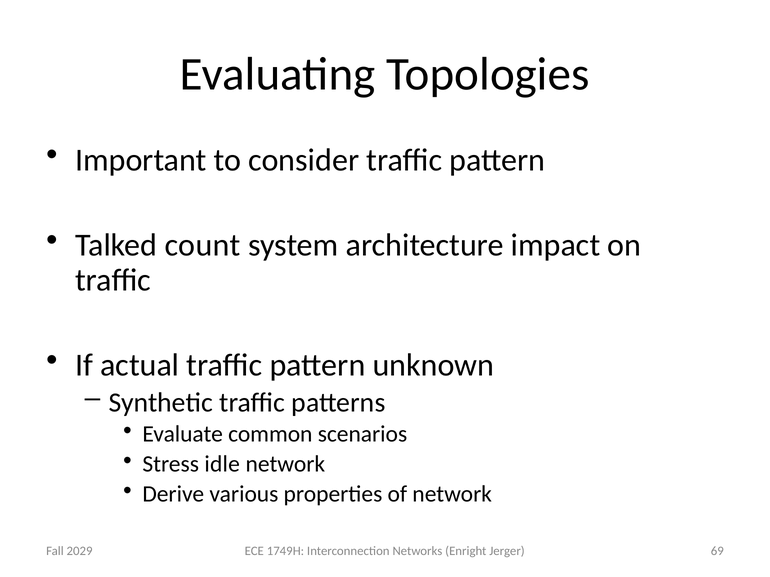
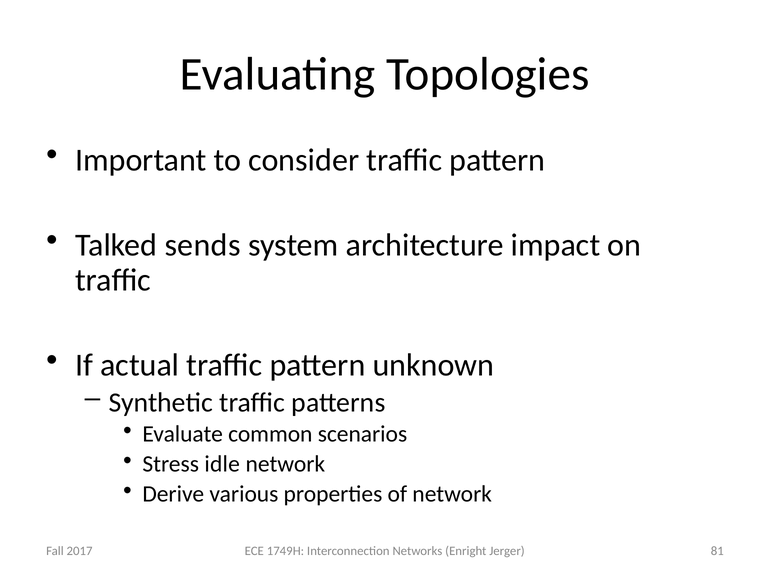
count: count -> sends
69: 69 -> 81
2029: 2029 -> 2017
